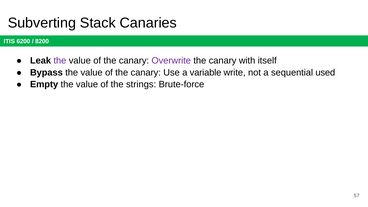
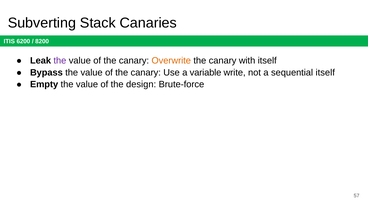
Overwrite colour: purple -> orange
sequential used: used -> itself
strings: strings -> design
